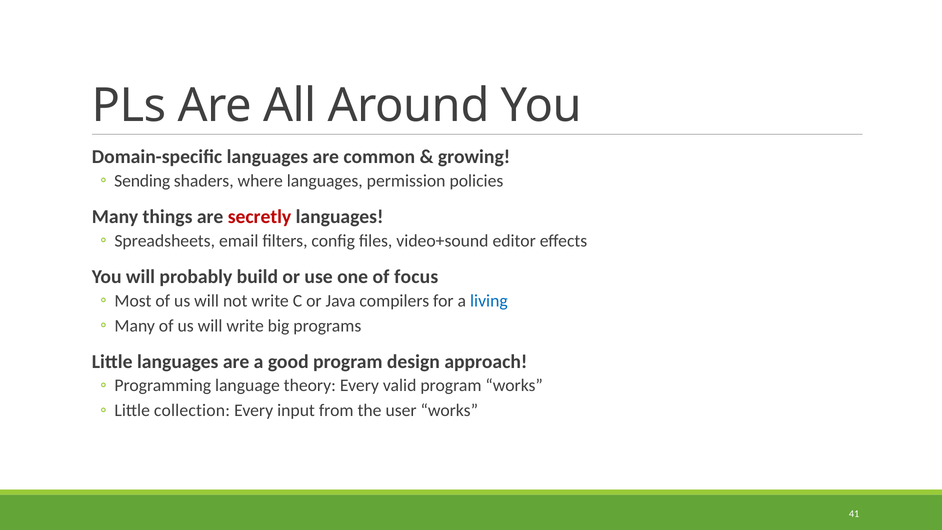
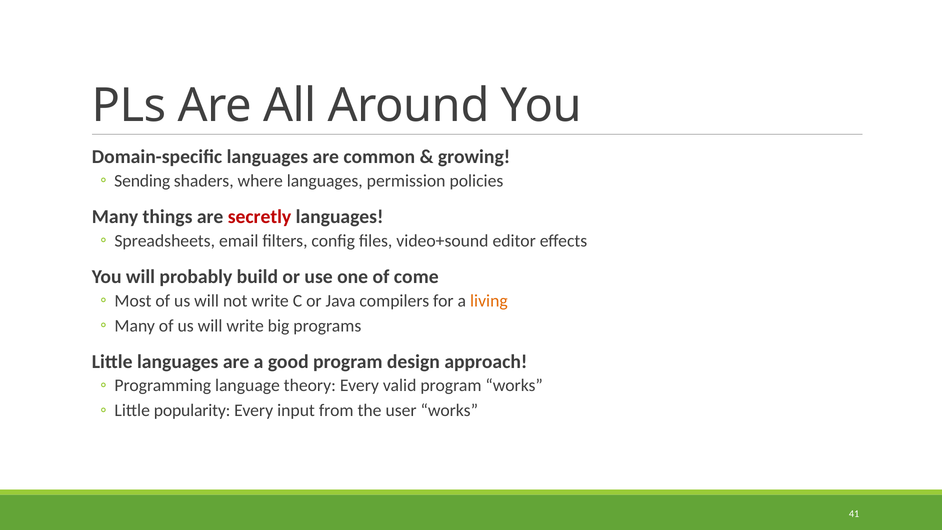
focus: focus -> come
living colour: blue -> orange
collection: collection -> popularity
